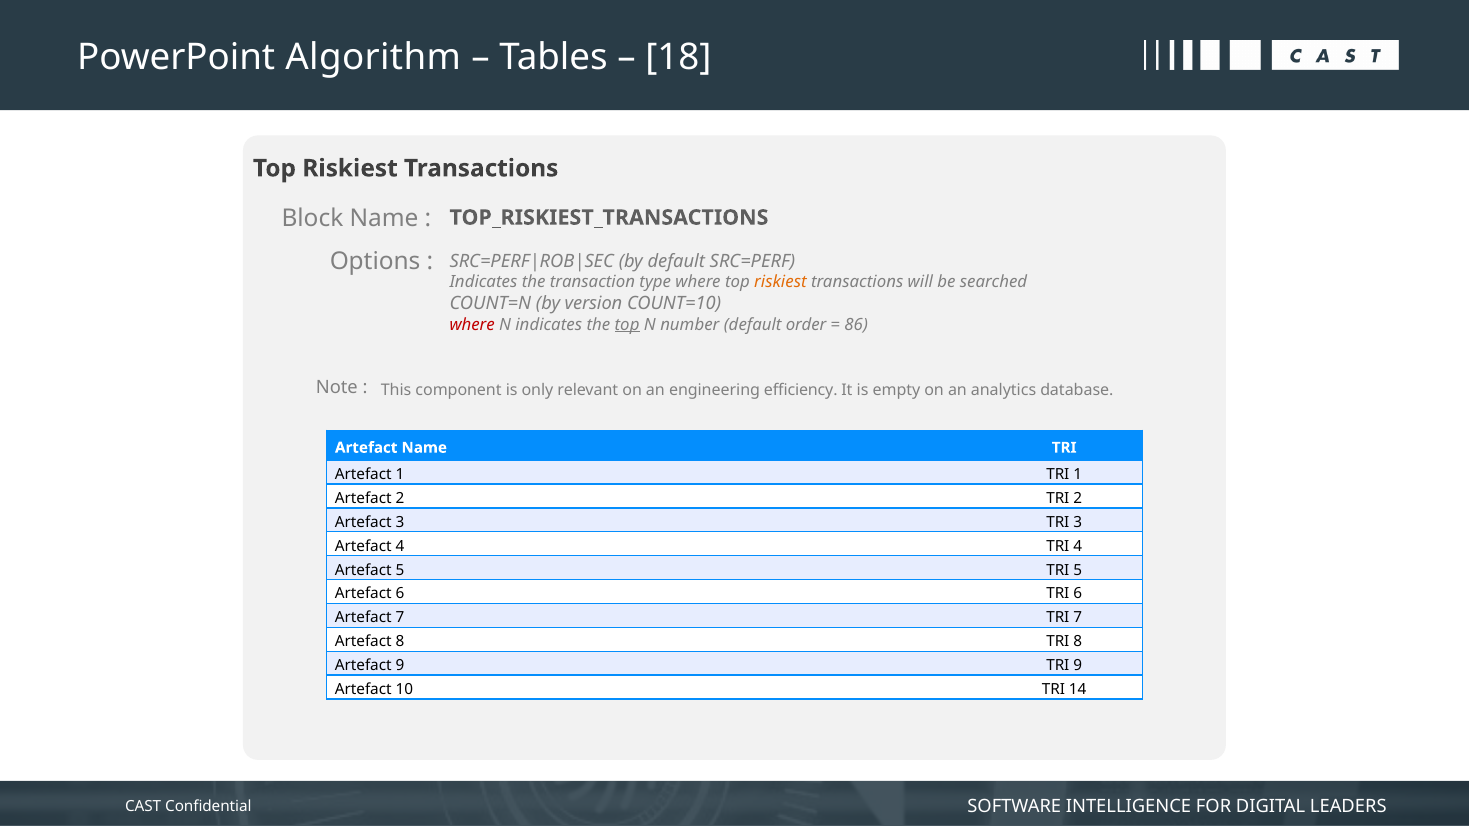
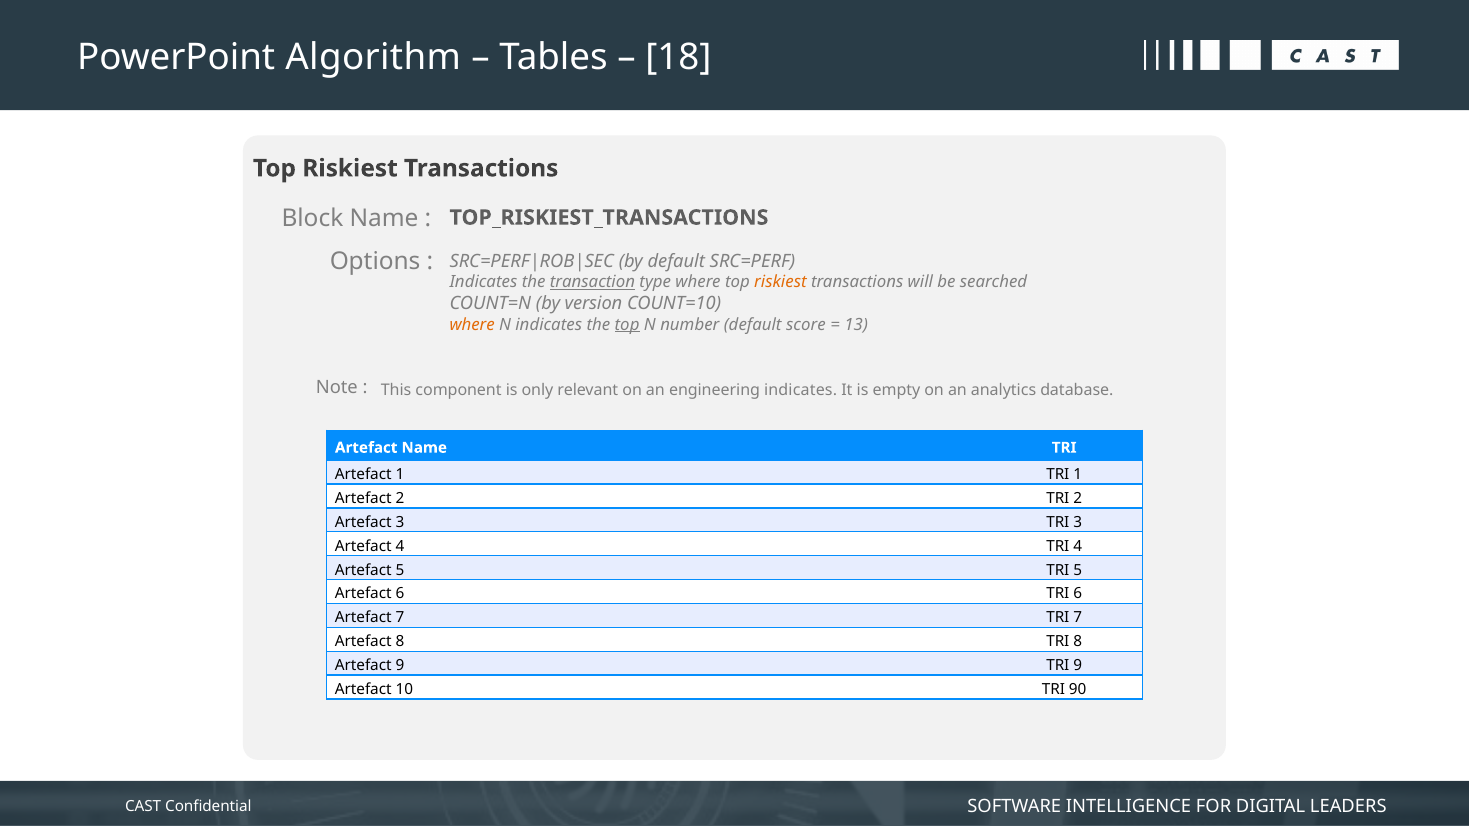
transaction underline: none -> present
where at (472, 325) colour: red -> orange
order: order -> score
86: 86 -> 13
engineering efficiency: efficiency -> indicates
14: 14 -> 90
